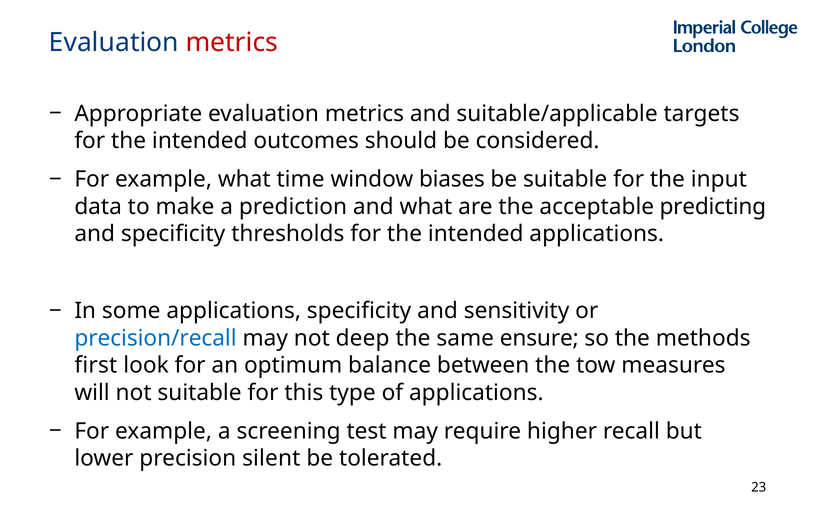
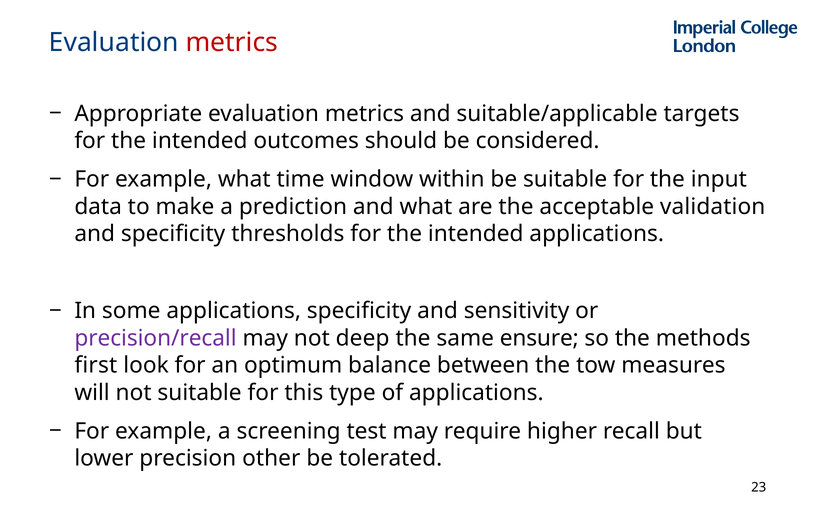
biases: biases -> within
predicting: predicting -> validation
precision/recall colour: blue -> purple
silent: silent -> other
